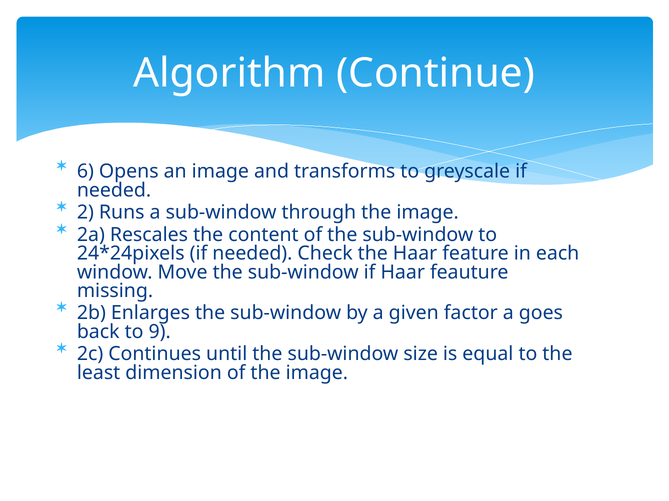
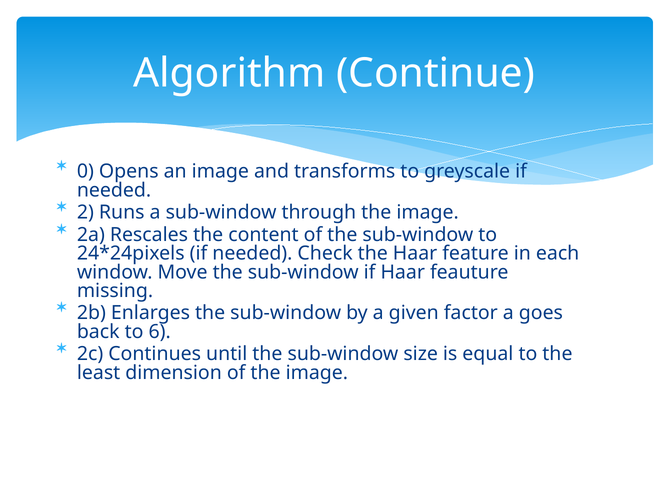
6: 6 -> 0
9: 9 -> 6
